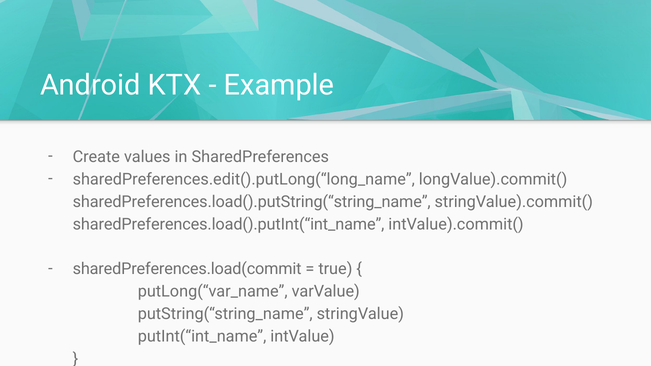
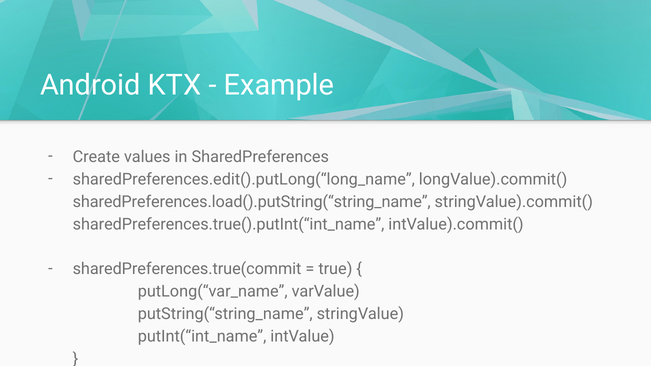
sharedPreferences.load().putInt(“int_name: sharedPreferences.load().putInt(“int_name -> sharedPreferences.true().putInt(“int_name
sharedPreferences.load(commit: sharedPreferences.load(commit -> sharedPreferences.true(commit
